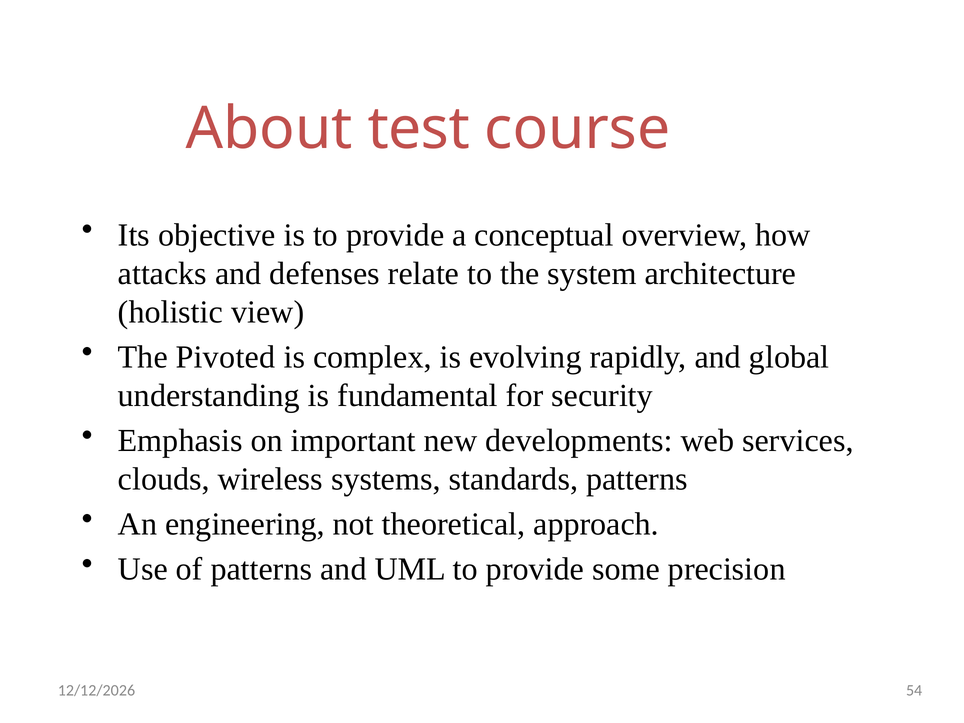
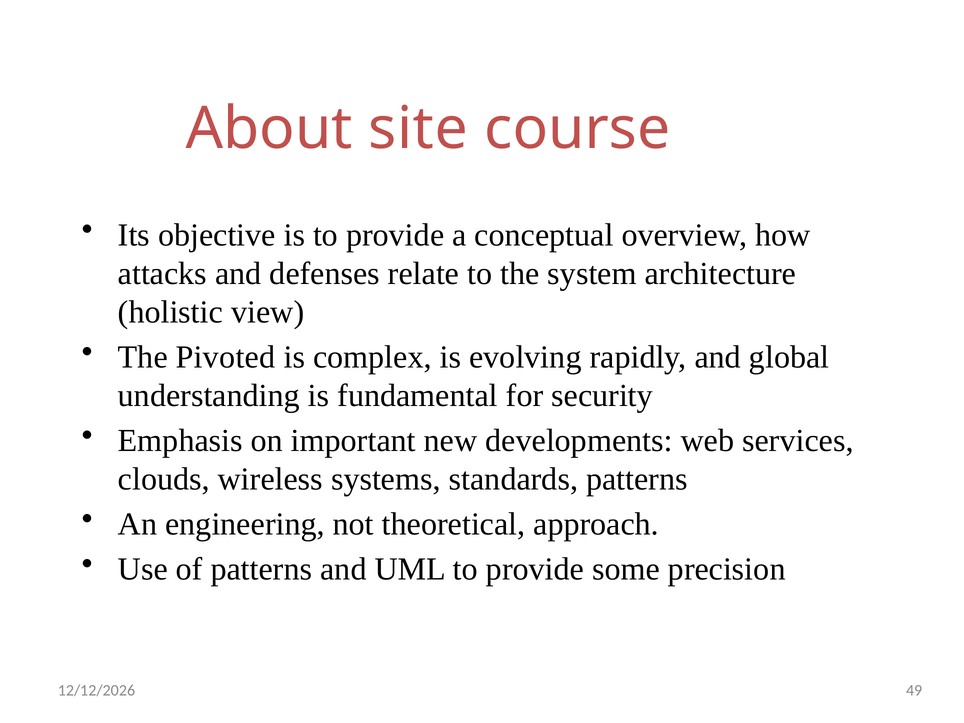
test: test -> site
54: 54 -> 49
